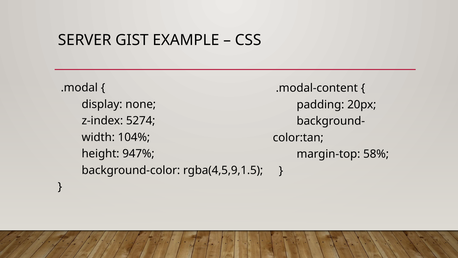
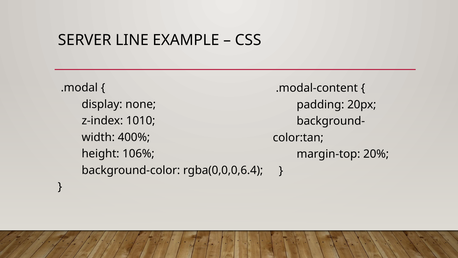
GIST: GIST -> LINE
5274: 5274 -> 1010
104%: 104% -> 400%
947%: 947% -> 106%
58%: 58% -> 20%
rgba(4,5,9,1.5: rgba(4,5,9,1.5 -> rgba(0,0,0,6.4
